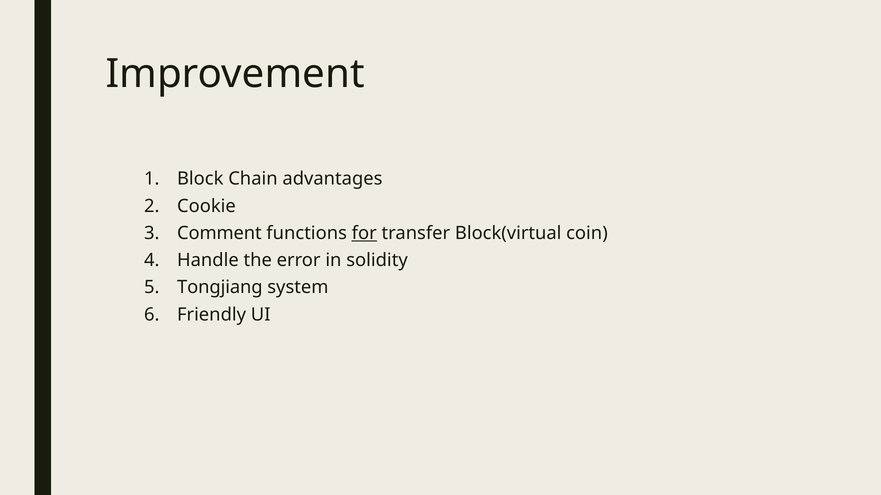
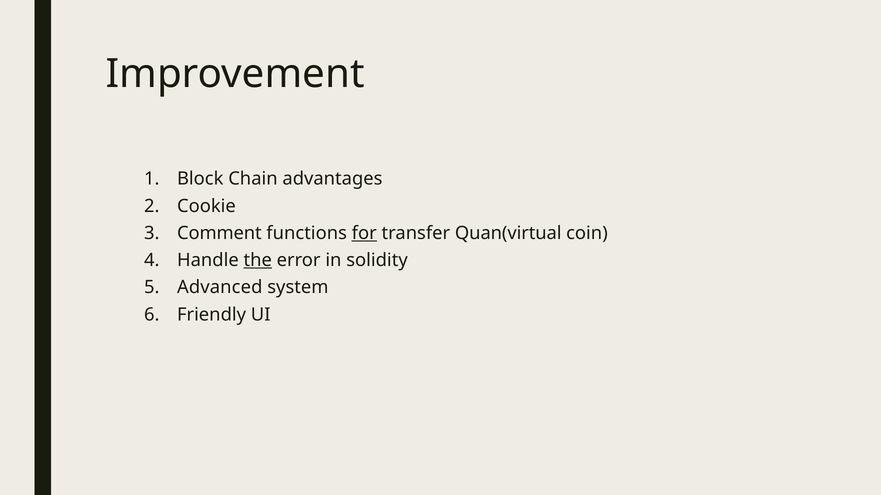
Block(virtual: Block(virtual -> Quan(virtual
the underline: none -> present
Tongjiang: Tongjiang -> Advanced
